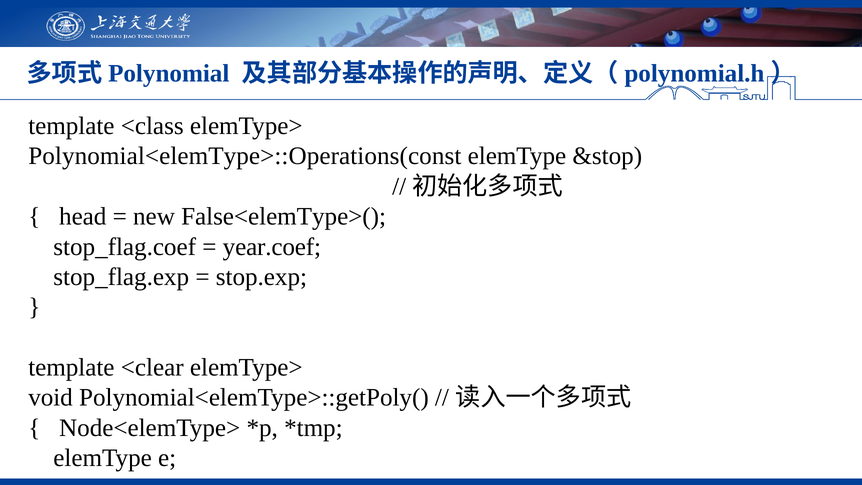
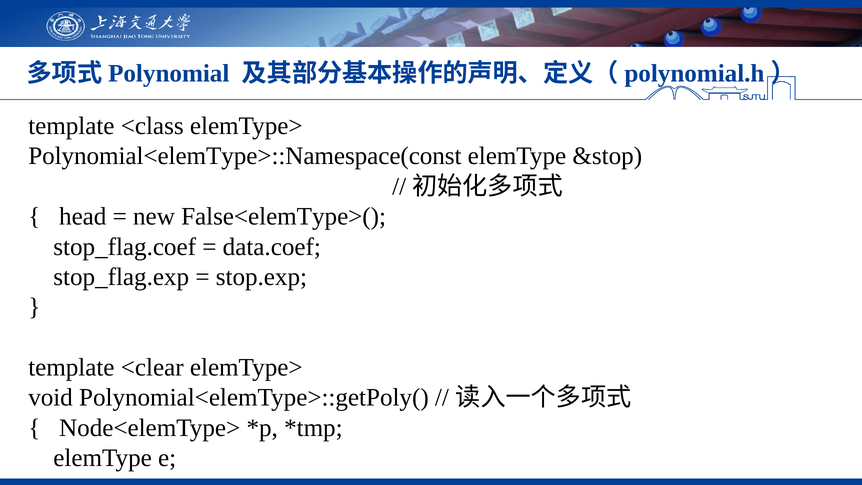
Polynomial<elemType>::Operations(const: Polynomial<elemType>::Operations(const -> Polynomial<elemType>::Namespace(const
year.coef: year.coef -> data.coef
